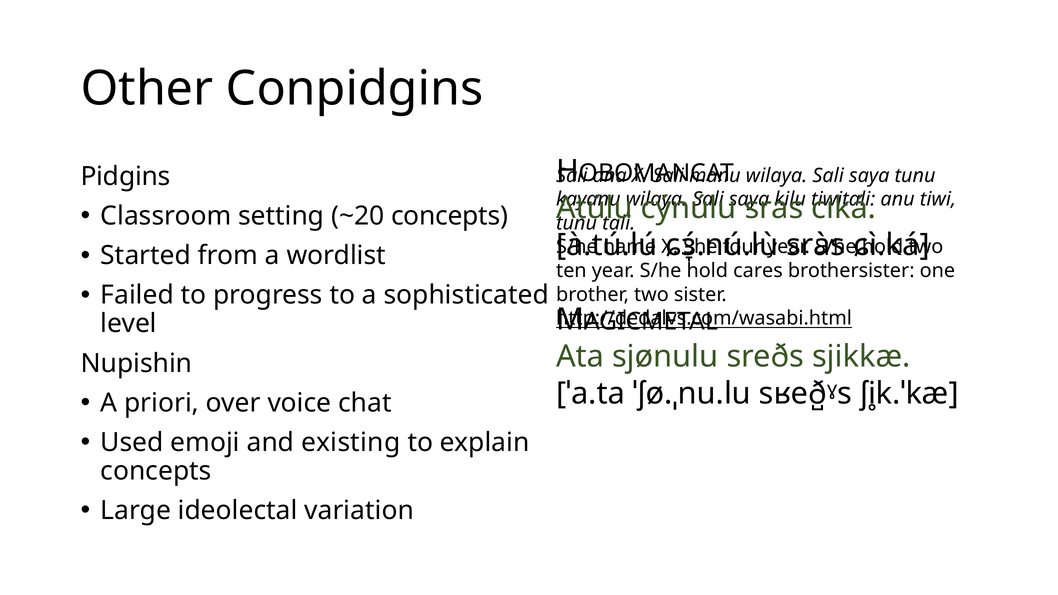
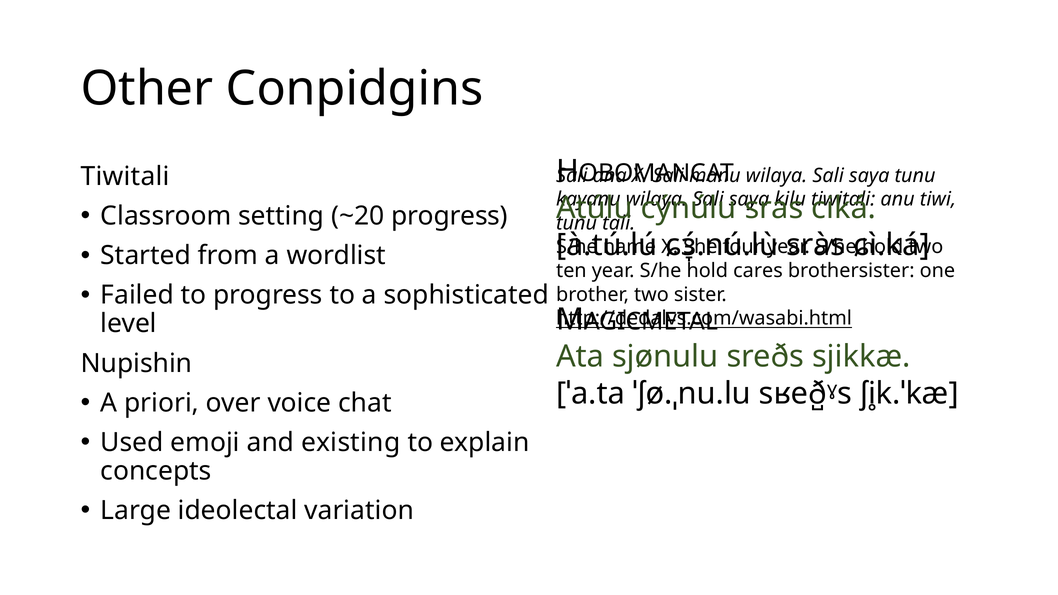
Pidgins at (126, 177): Pidgins -> Tiwitali
~20 concepts: concepts -> progress
